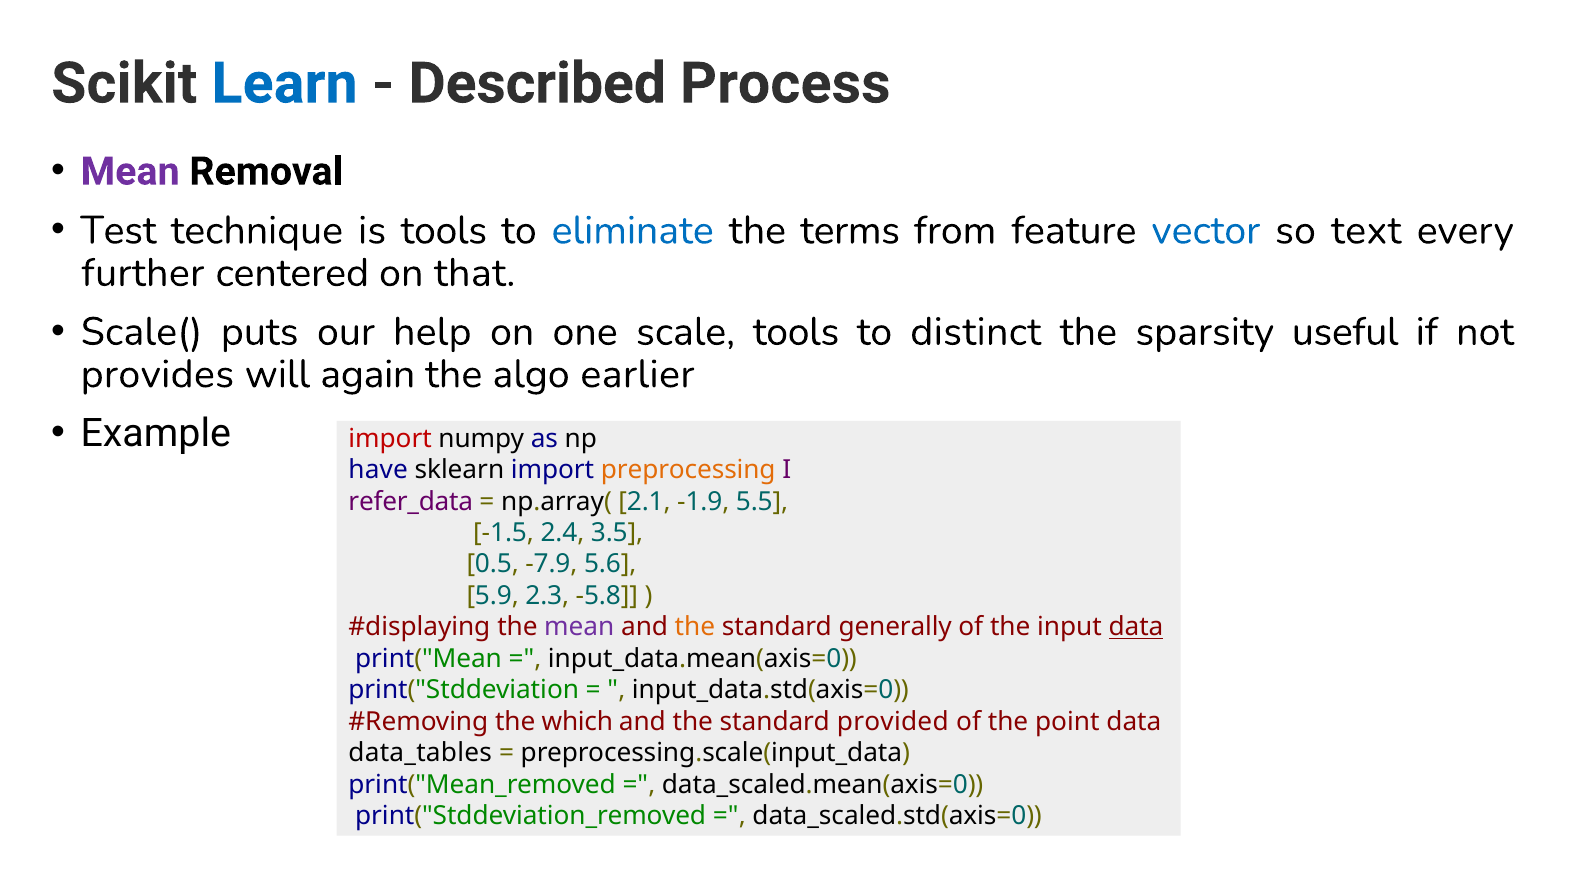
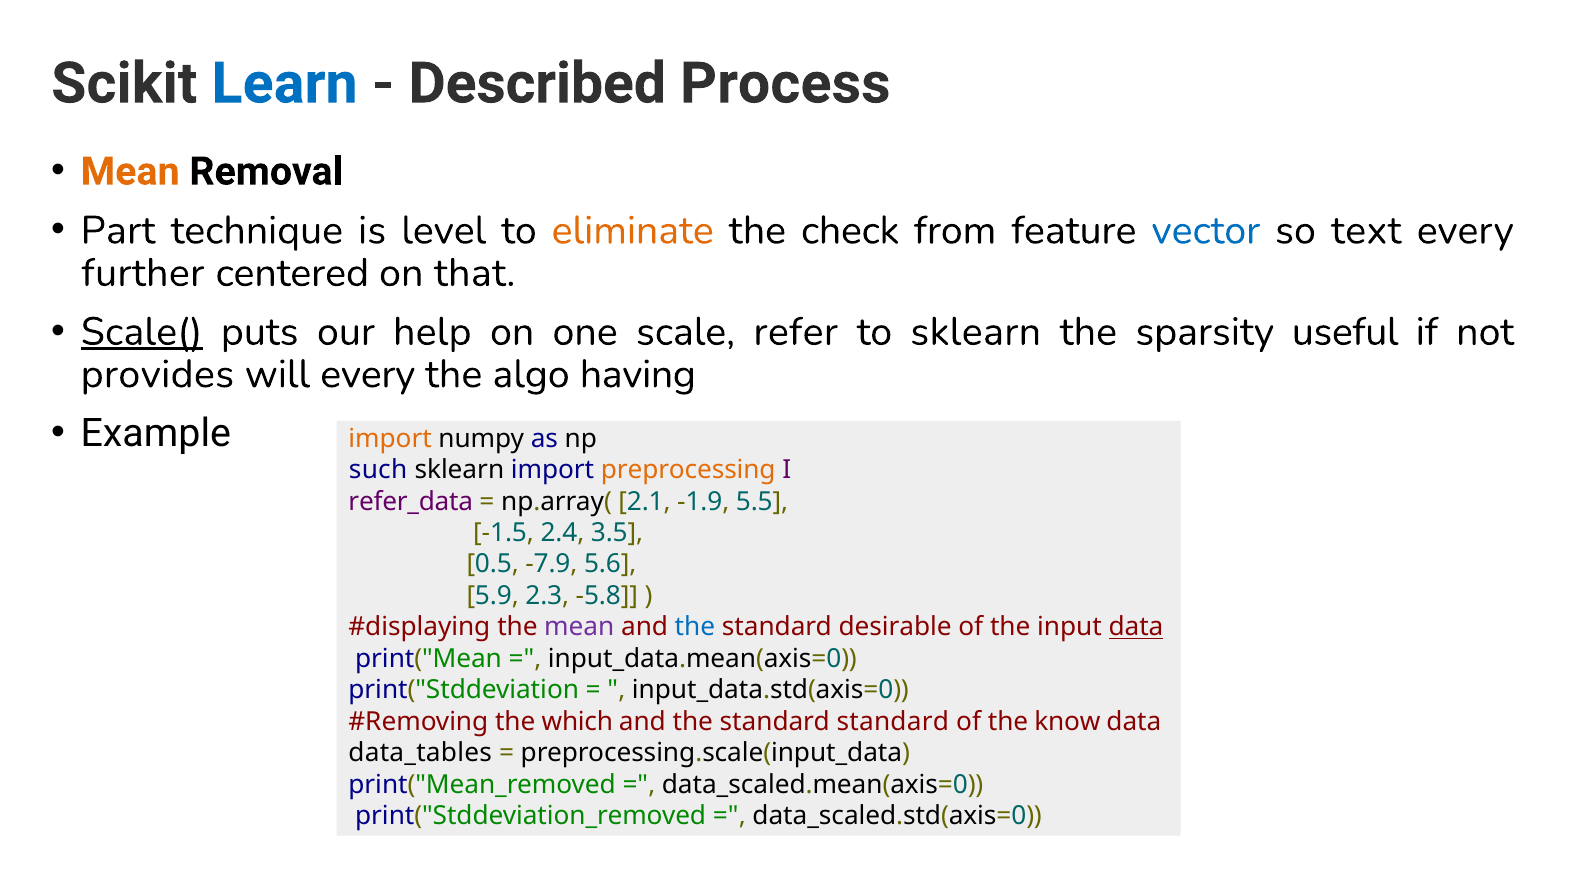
Mean at (130, 172) colour: purple -> orange
Test: Test -> Part
is tools: tools -> level
eliminate colour: blue -> orange
terms: terms -> check
Scale( underline: none -> present
scale tools: tools -> refer
to distinct: distinct -> sklearn
will again: again -> every
earlier: earlier -> having
import at (390, 439) colour: red -> orange
have: have -> such
the at (695, 627) colour: orange -> blue
generally: generally -> desirable
standard provided: provided -> standard
point: point -> know
